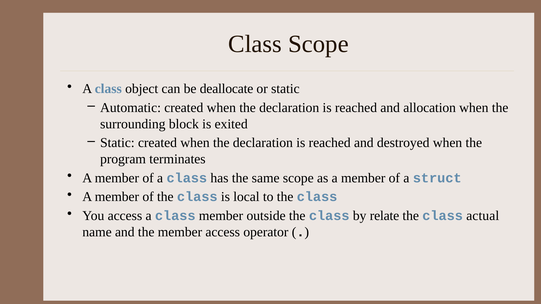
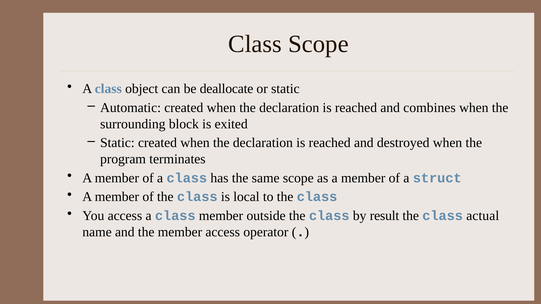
allocation: allocation -> combines
relate: relate -> result
